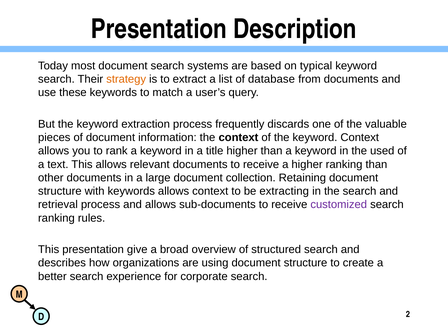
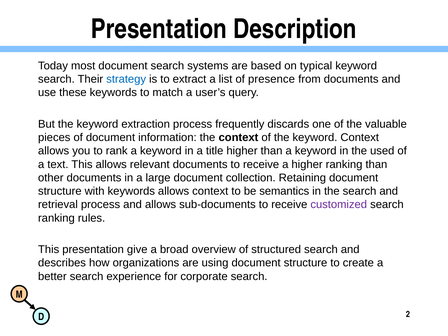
strategy colour: orange -> blue
database: database -> presence
extracting: extracting -> semantics
